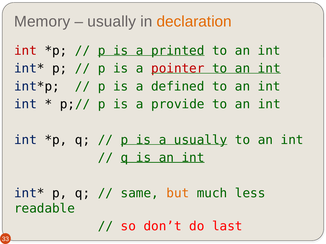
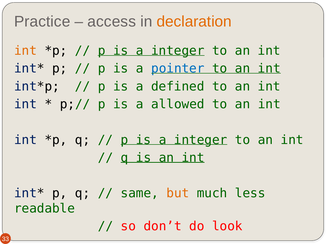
Memory: Memory -> Practice
usually at (112, 22): usually -> access
int at (26, 51) colour: red -> orange
printed at (178, 51): printed -> integer
pointer colour: red -> blue
provide: provide -> allowed
usually at (201, 140): usually -> integer
last: last -> look
